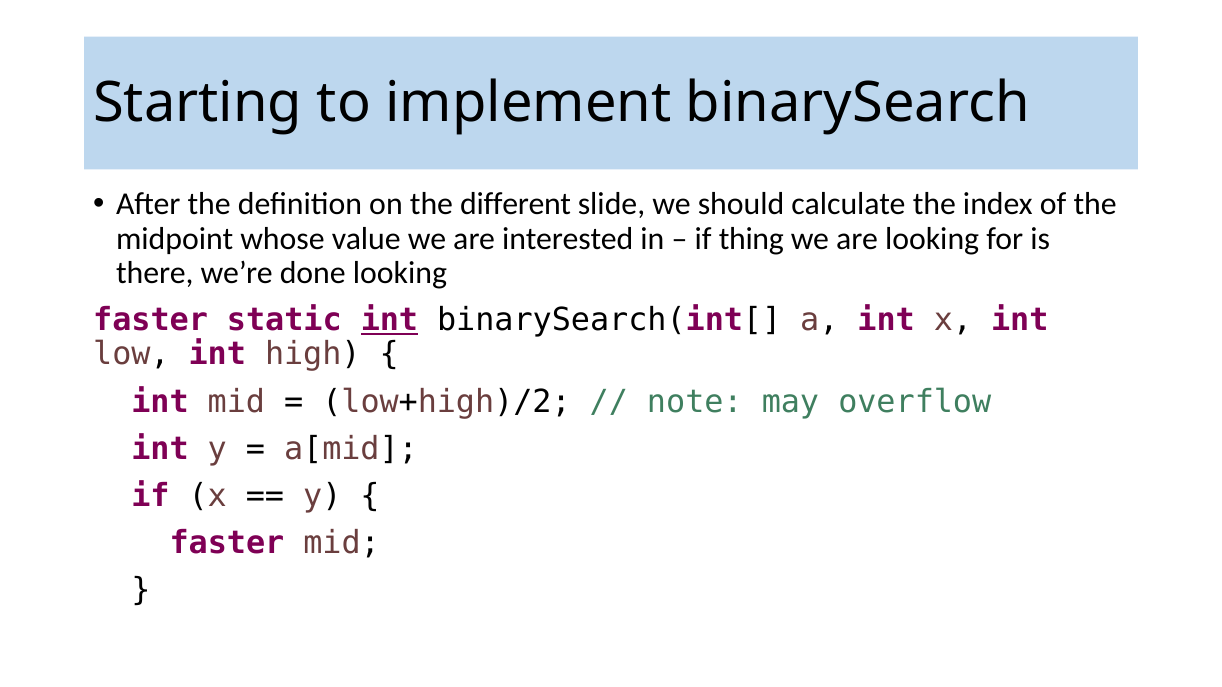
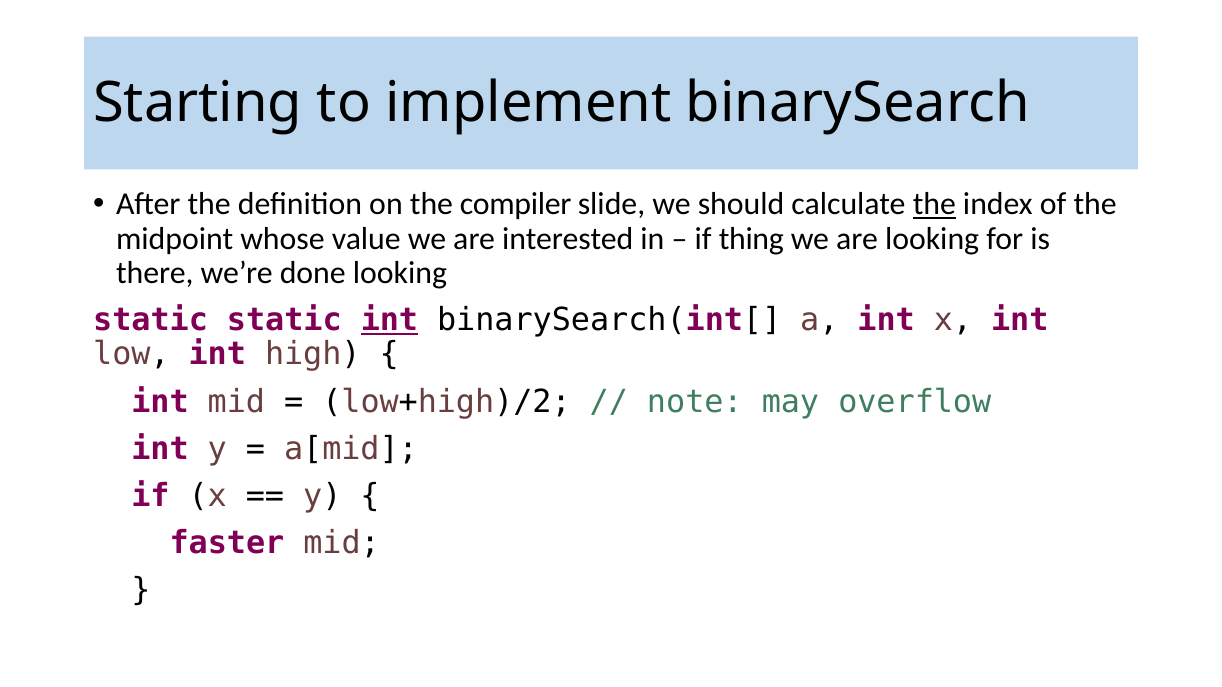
different: different -> compiler
the at (934, 205) underline: none -> present
faster at (151, 320): faster -> static
